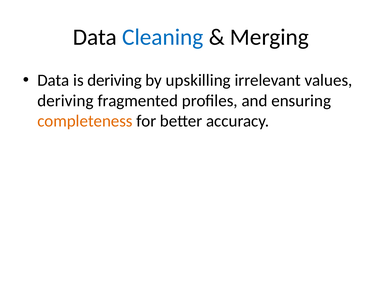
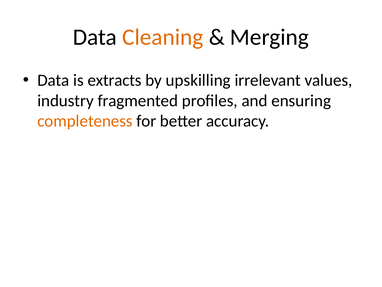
Cleaning colour: blue -> orange
is deriving: deriving -> extracts
deriving at (65, 101): deriving -> industry
